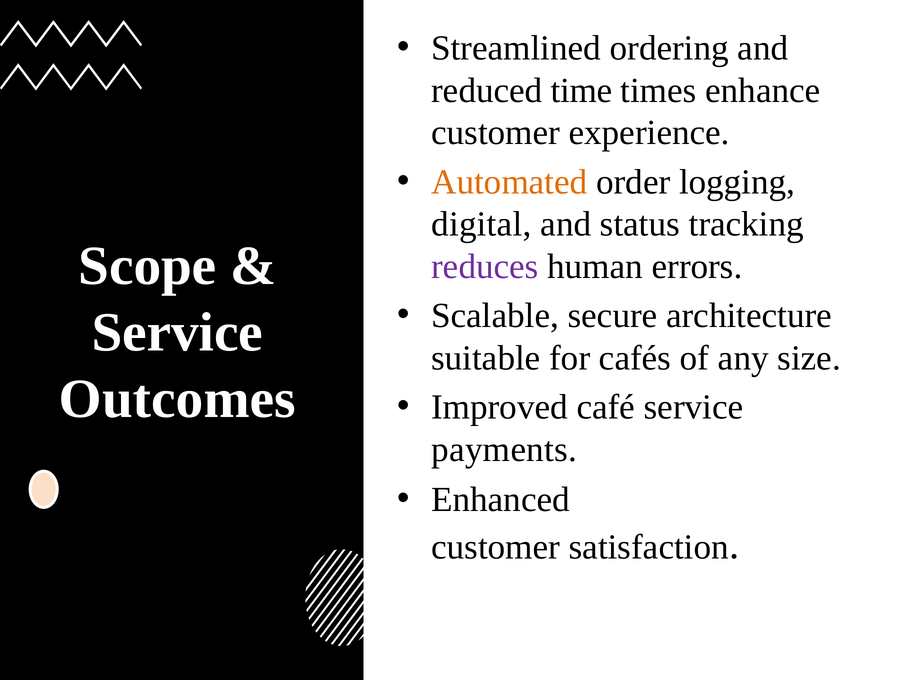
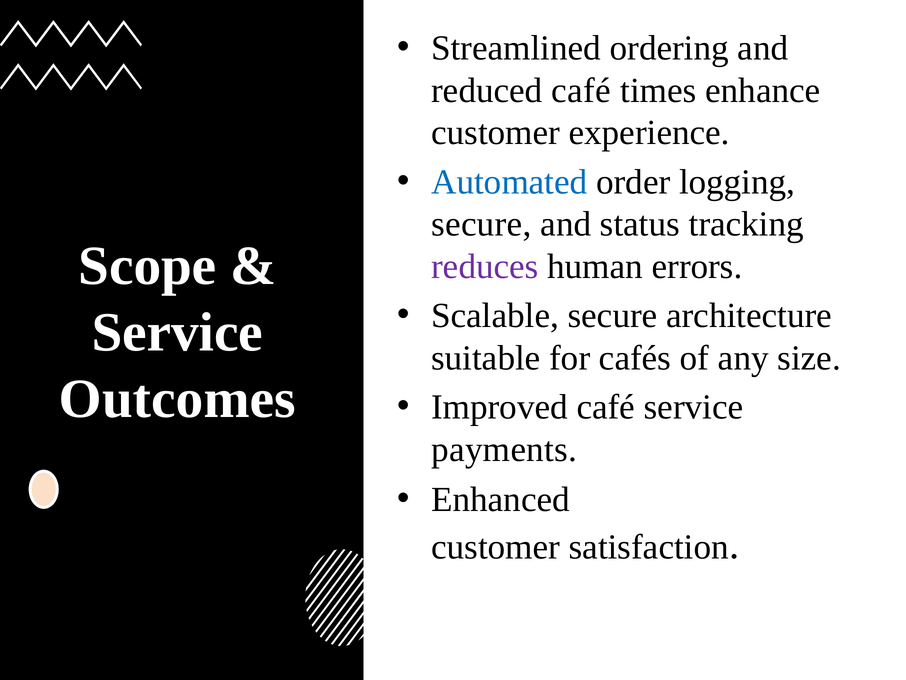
reduced time: time -> café
Automated colour: orange -> blue
digital at (481, 224): digital -> secure
